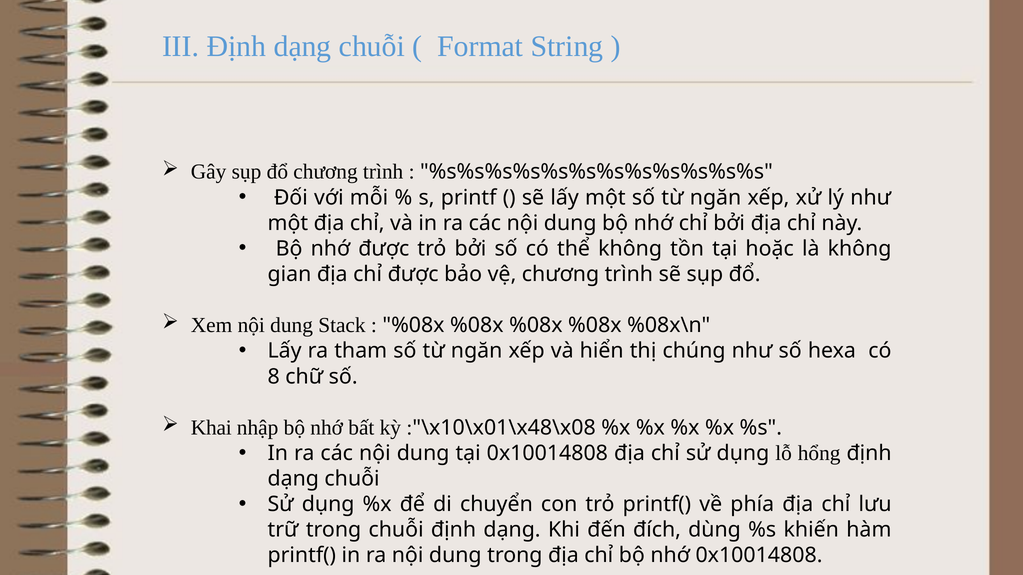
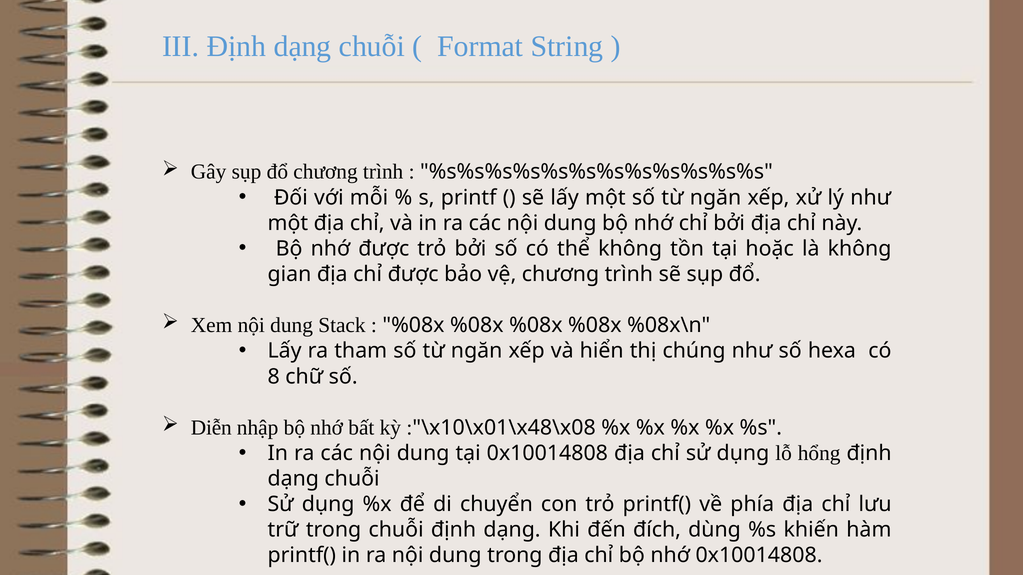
Khai: Khai -> Diễn
